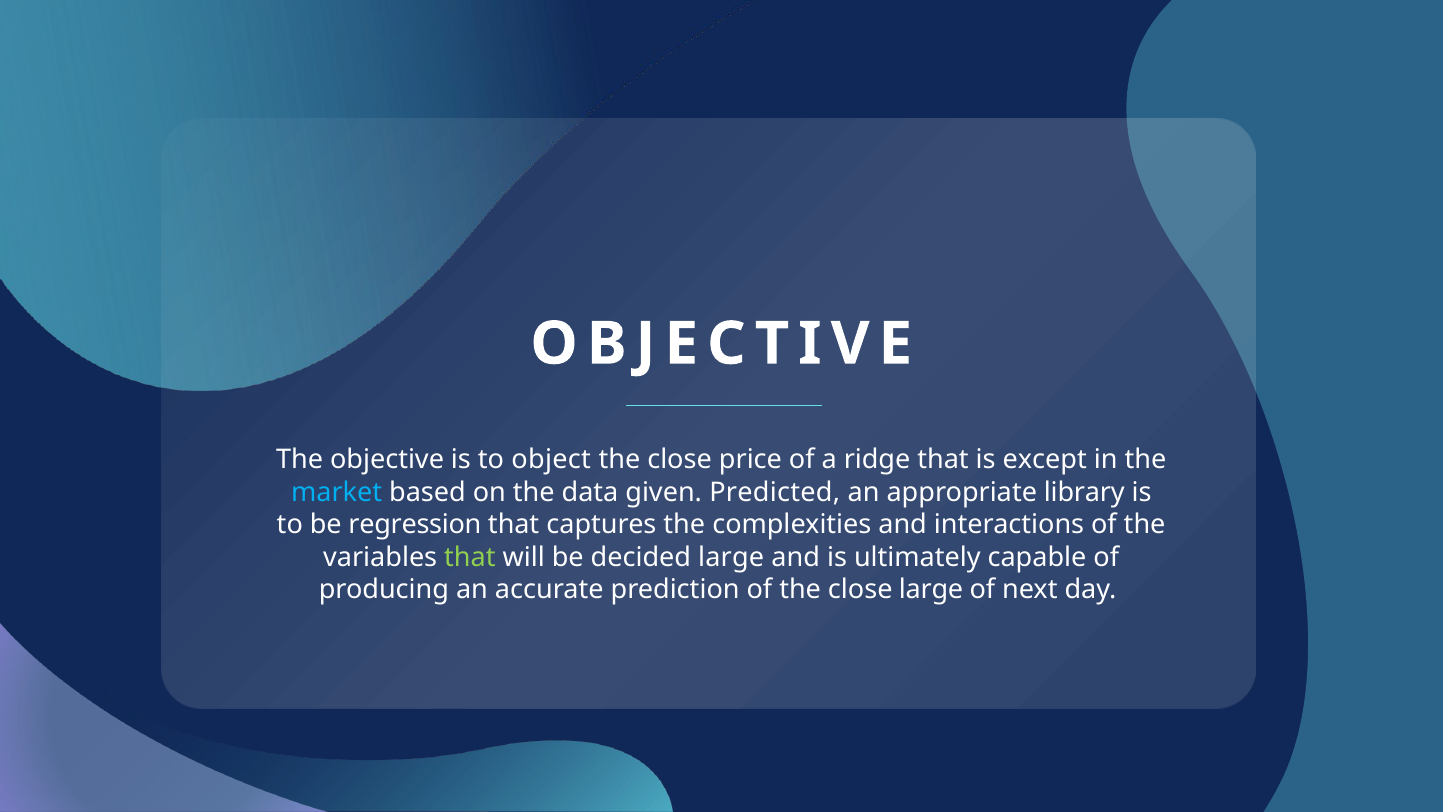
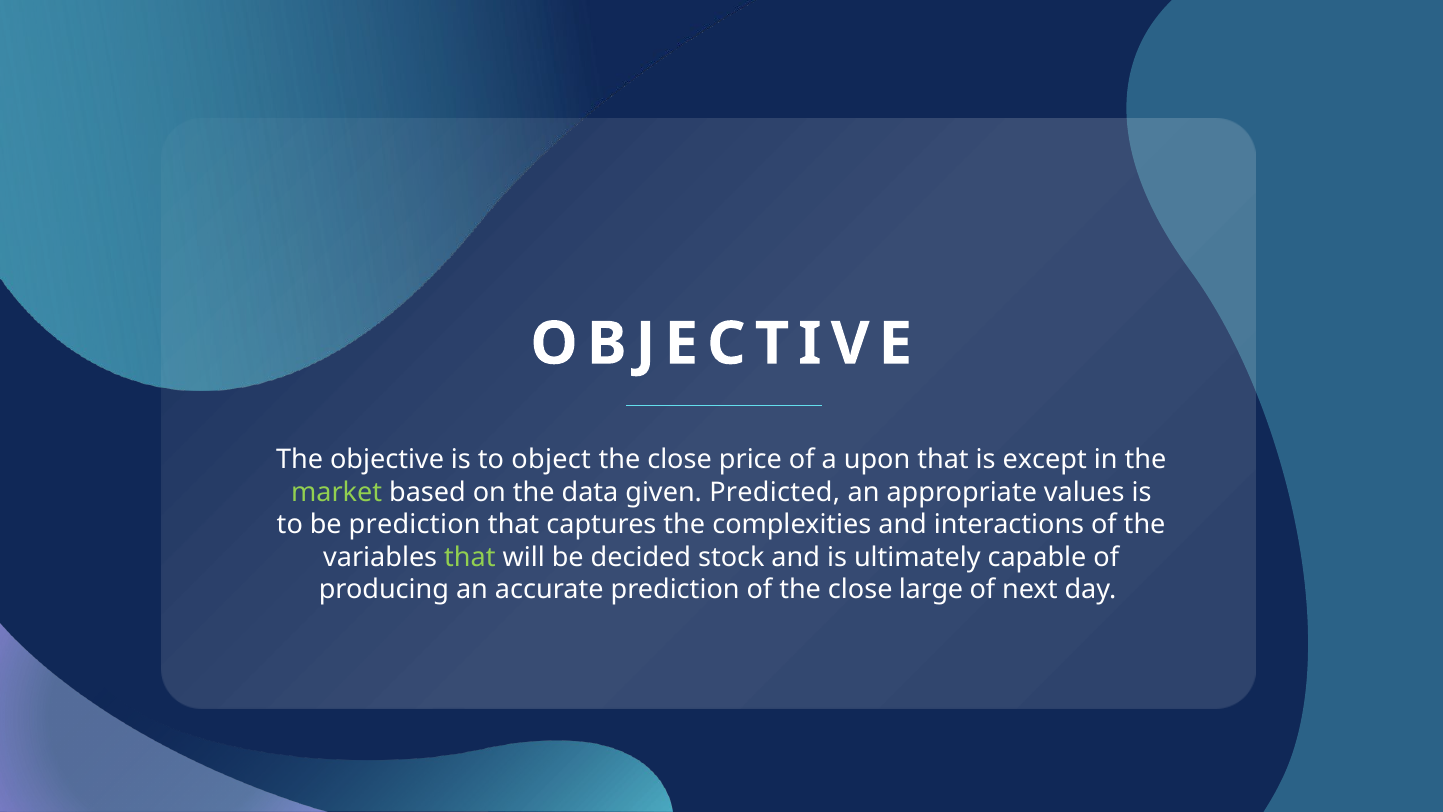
ridge: ridge -> upon
market colour: light blue -> light green
library: library -> values
be regression: regression -> prediction
decided large: large -> stock
